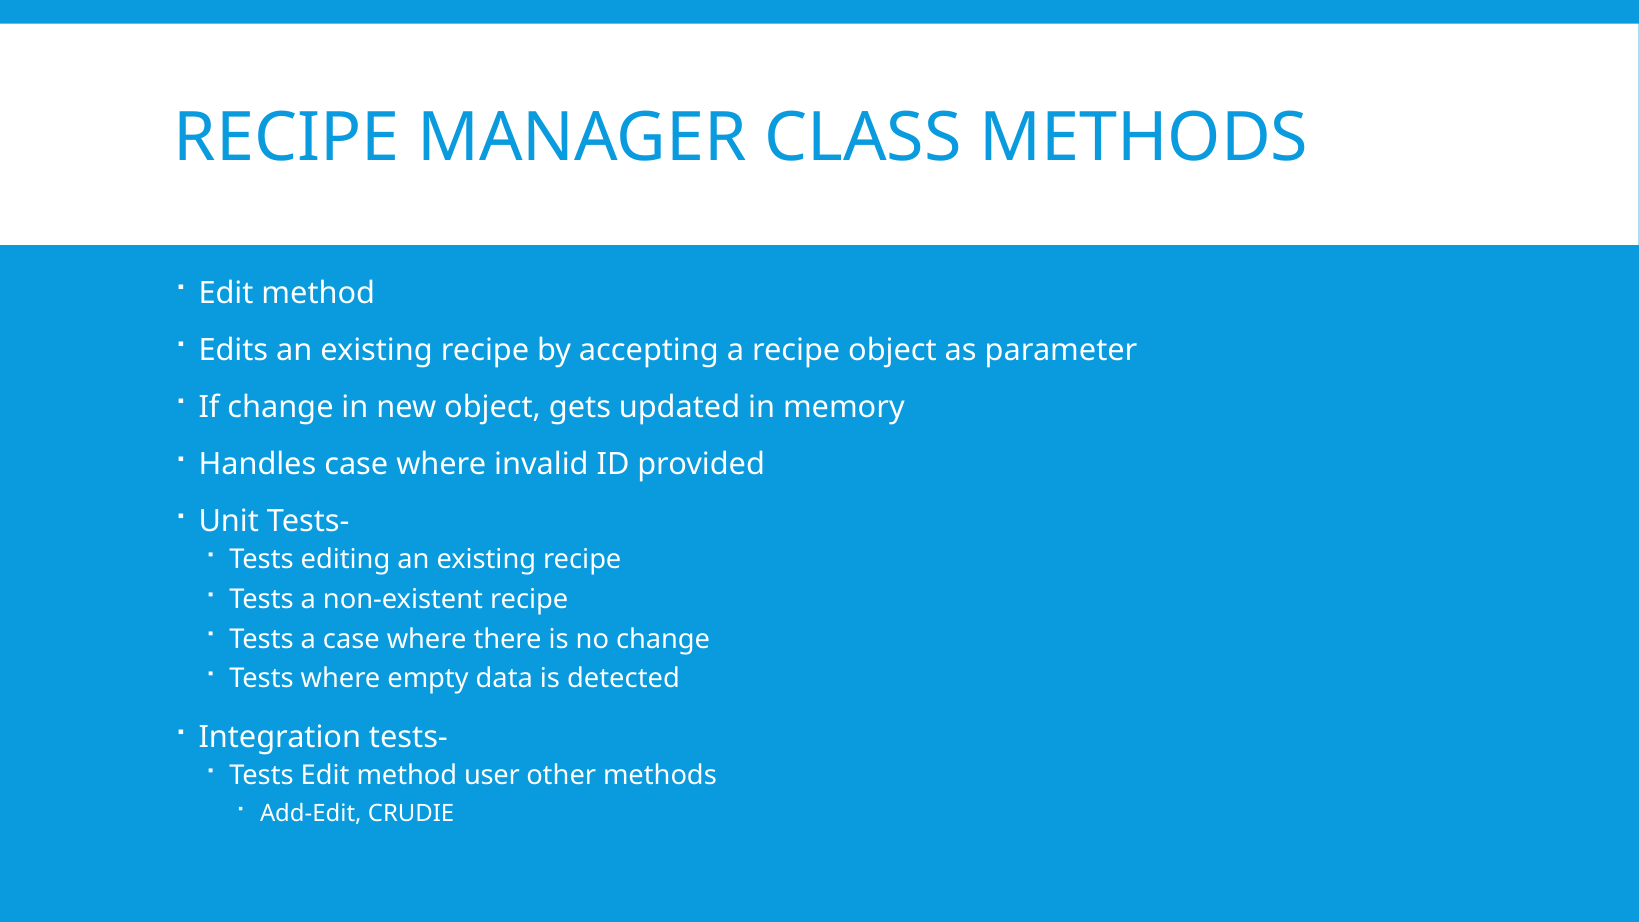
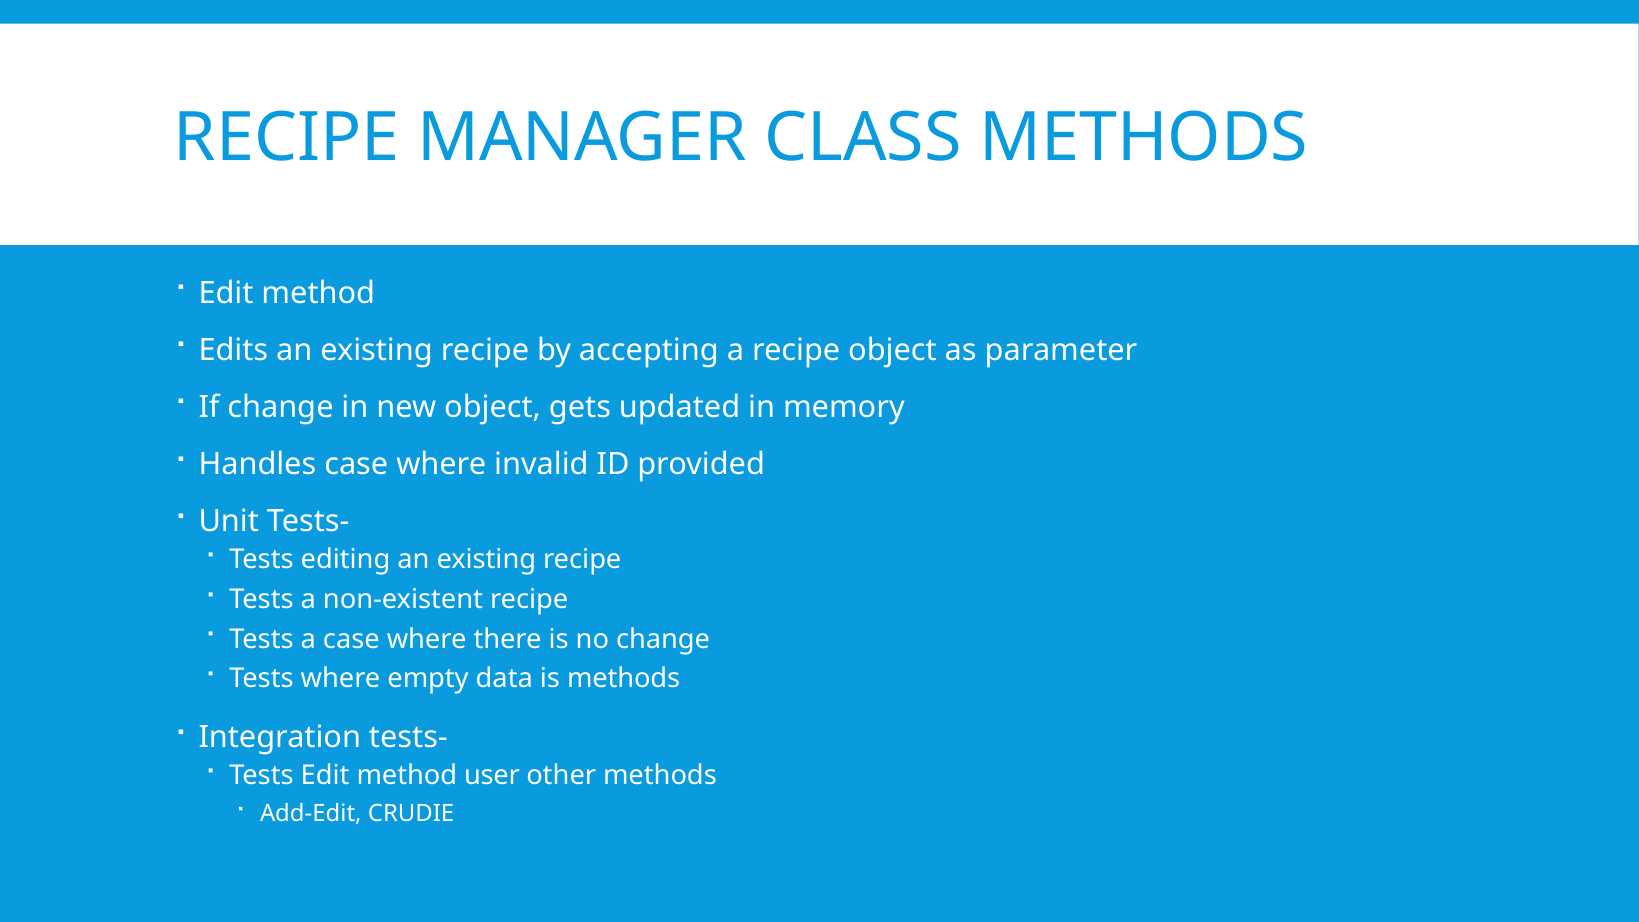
is detected: detected -> methods
